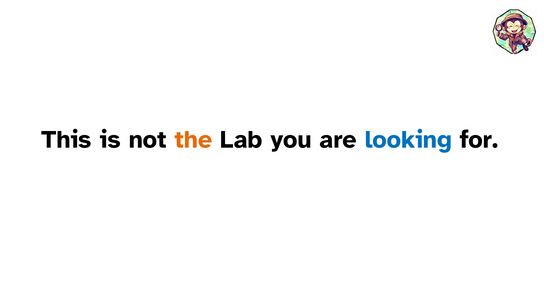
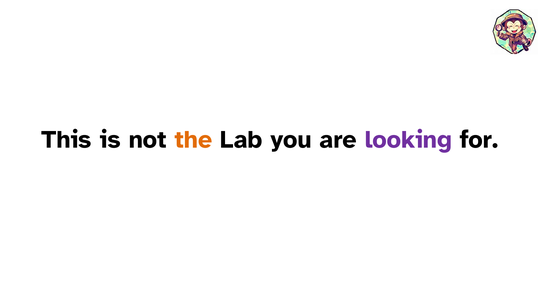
looking colour: blue -> purple
